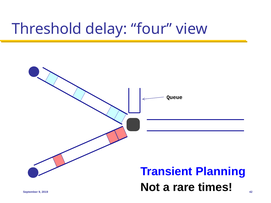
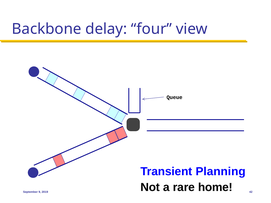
Threshold: Threshold -> Backbone
times: times -> home
